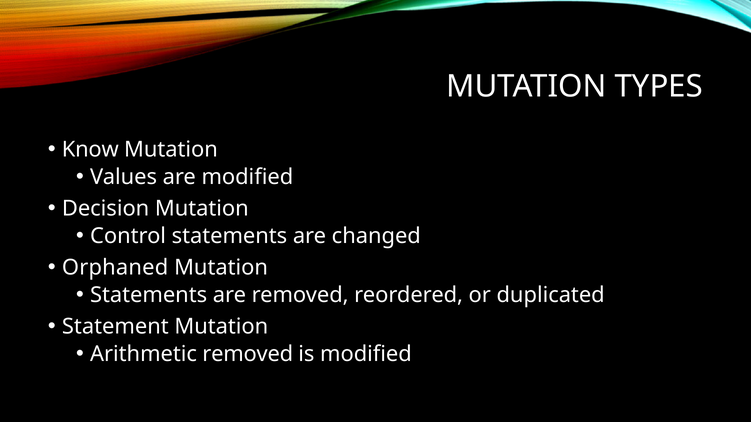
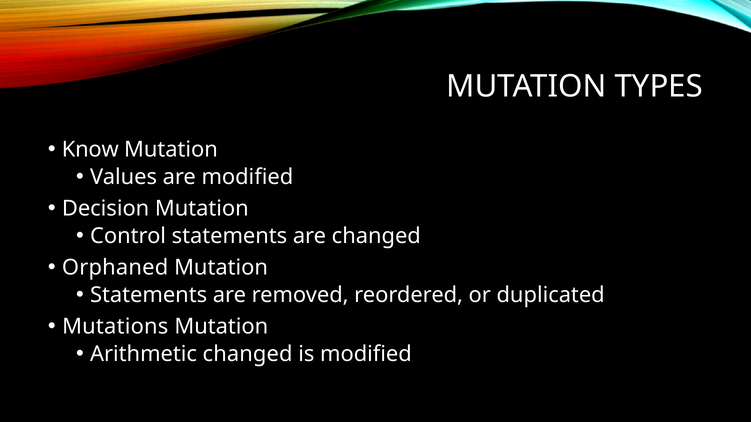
Statement: Statement -> Mutations
Arithmetic removed: removed -> changed
